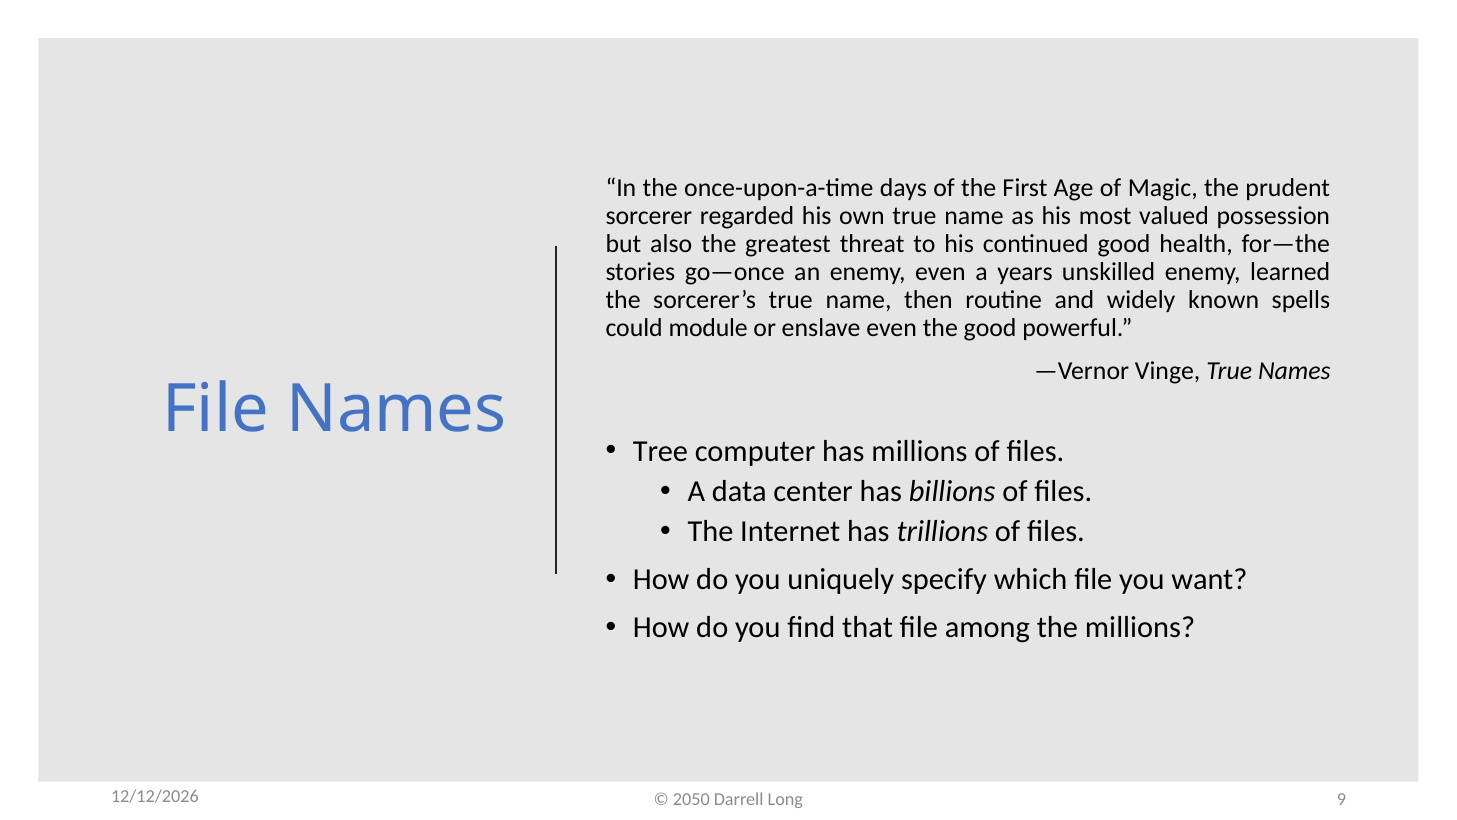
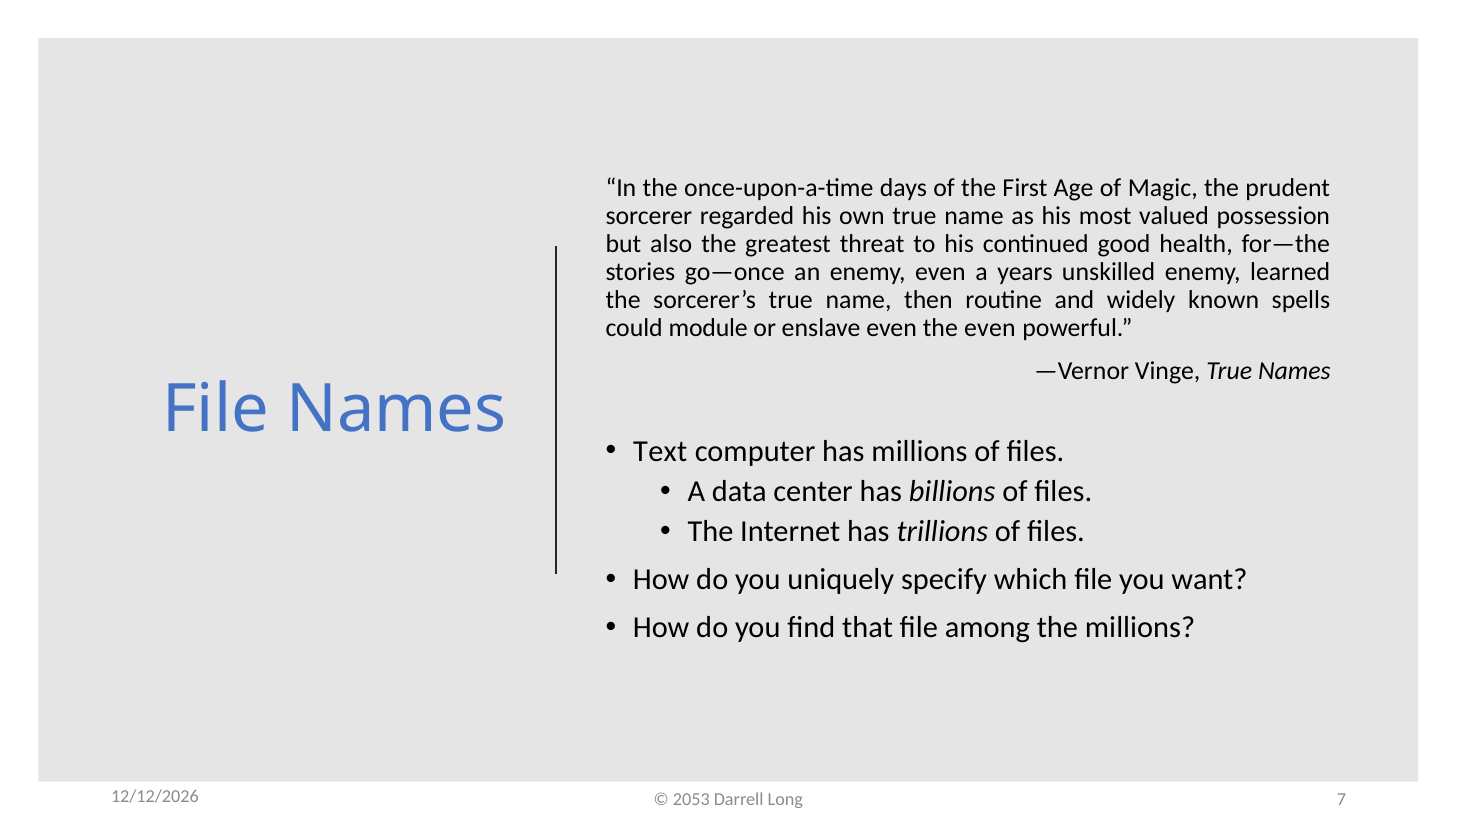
the good: good -> even
Tree: Tree -> Text
2050: 2050 -> 2053
9: 9 -> 7
